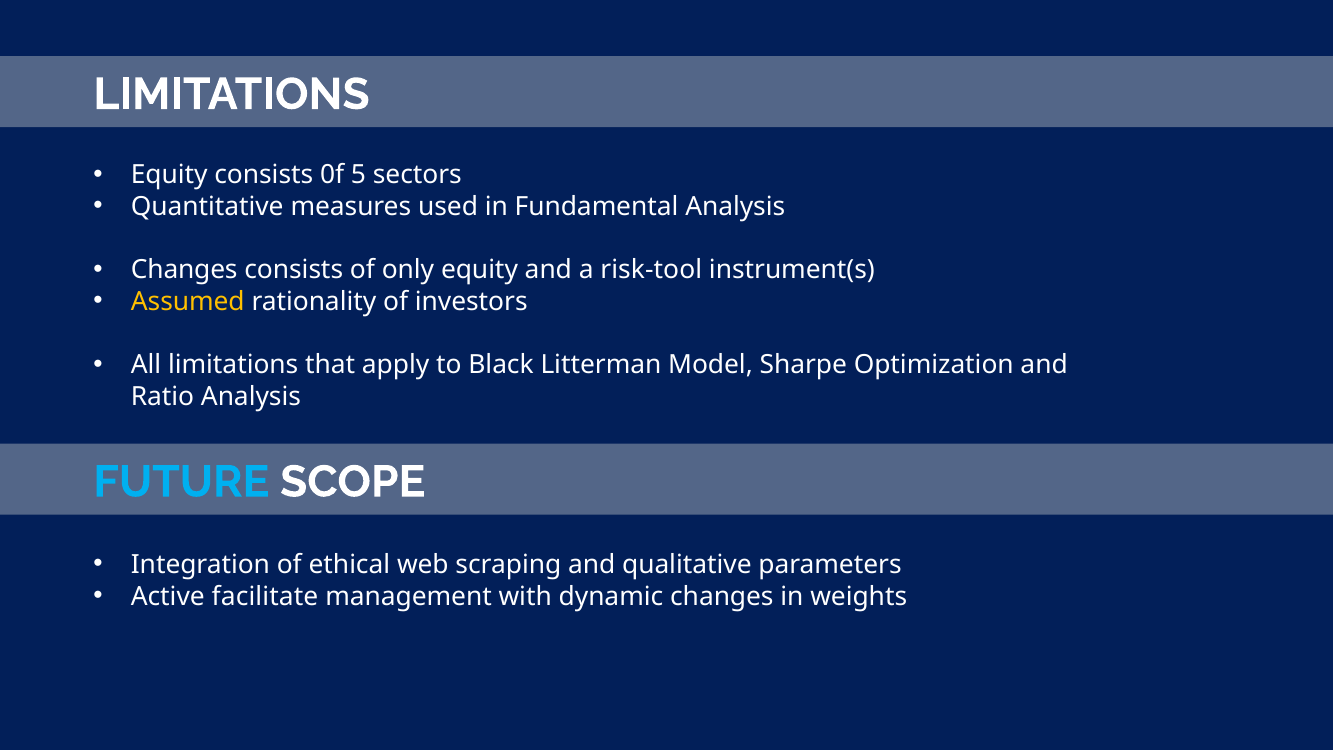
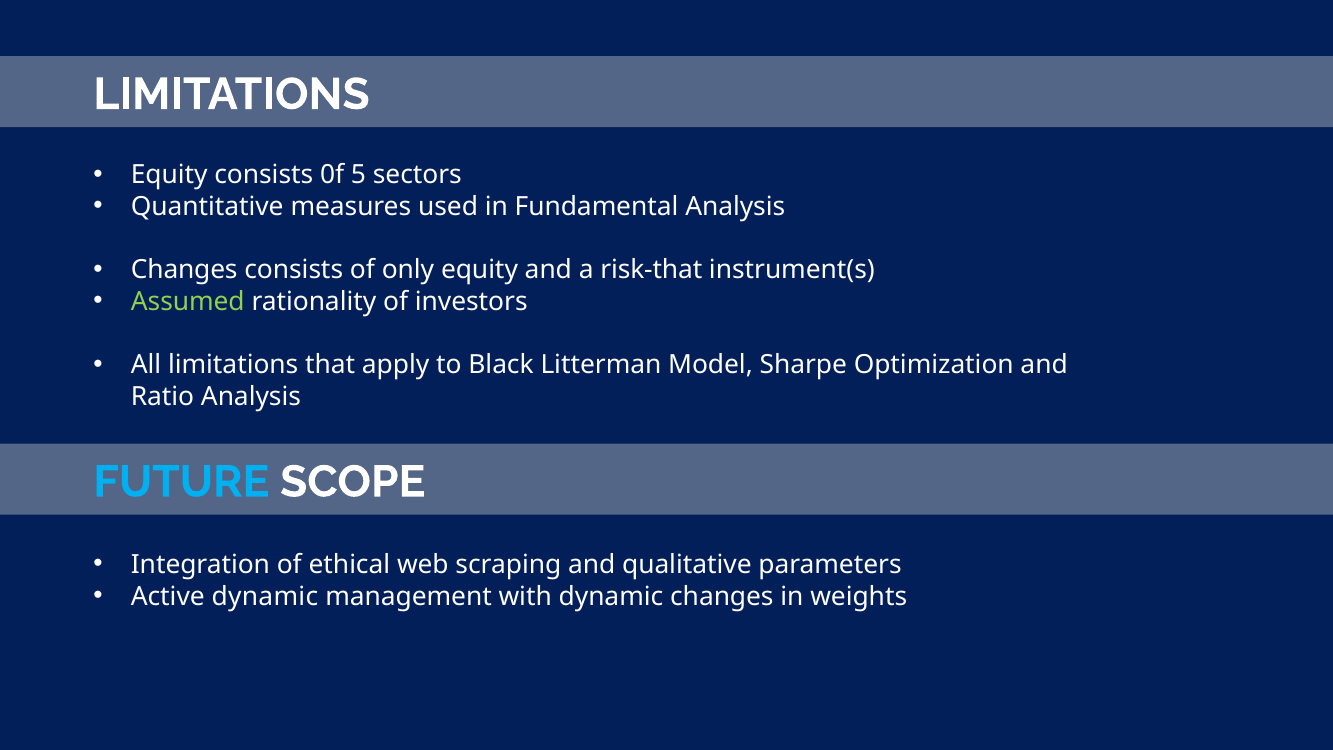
risk-tool: risk-tool -> risk-that
Assumed colour: yellow -> light green
Active facilitate: facilitate -> dynamic
